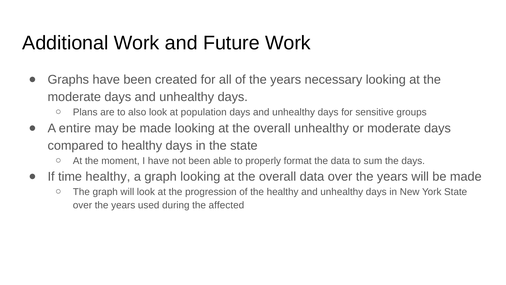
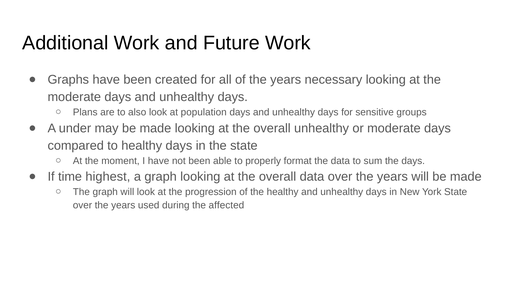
entire: entire -> under
time healthy: healthy -> highest
